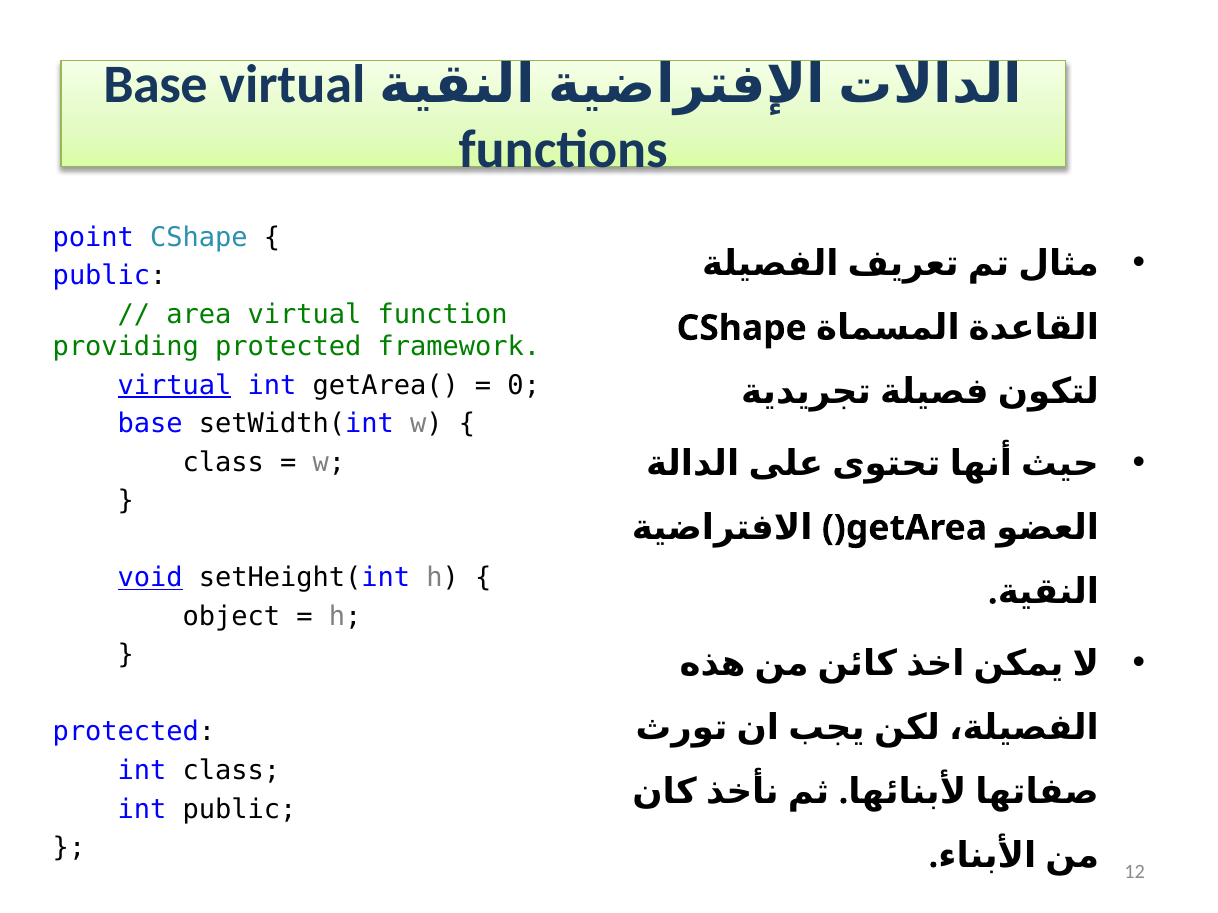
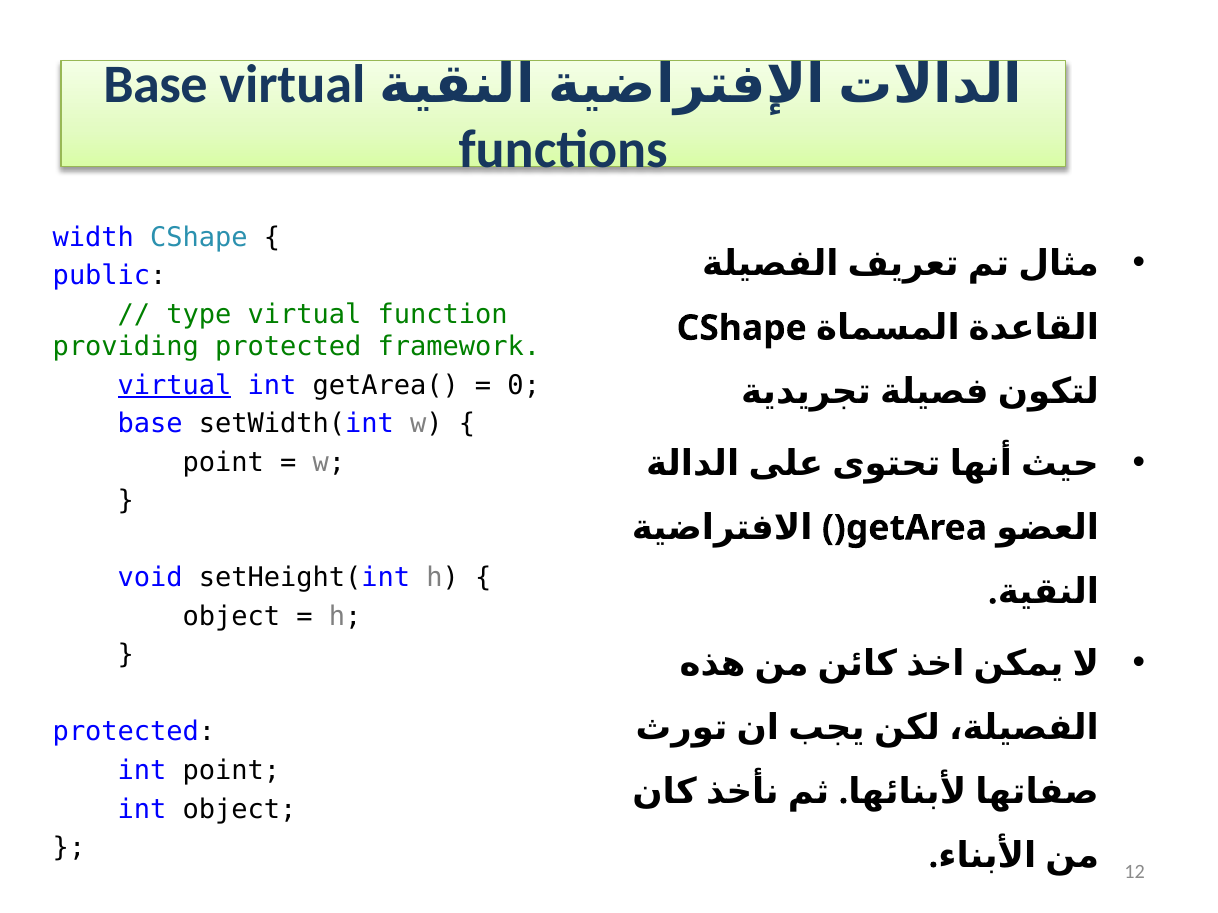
point: point -> width
area: area -> type
class at (223, 463): class -> point
void underline: present -> none
int class: class -> point
int public: public -> object
